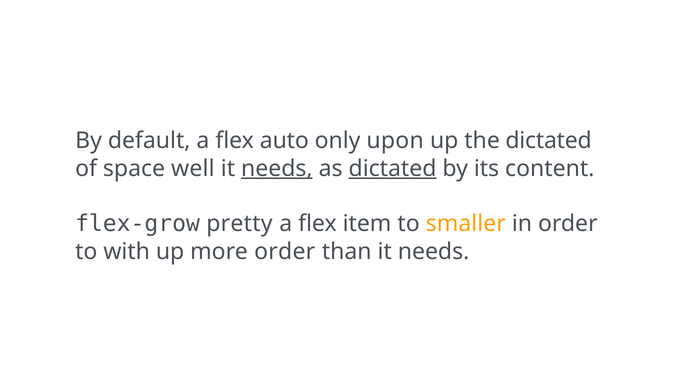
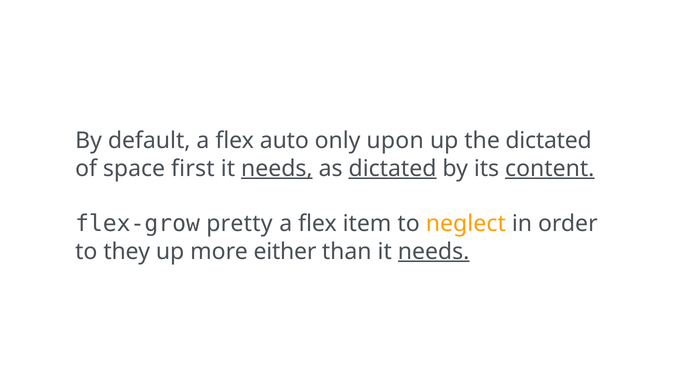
well: well -> first
content underline: none -> present
smaller: smaller -> neglect
with: with -> they
more order: order -> either
needs at (434, 251) underline: none -> present
